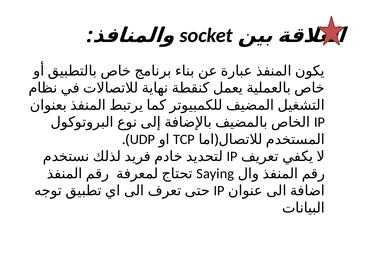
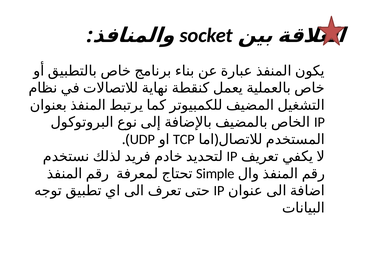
Saying: Saying -> Simple
